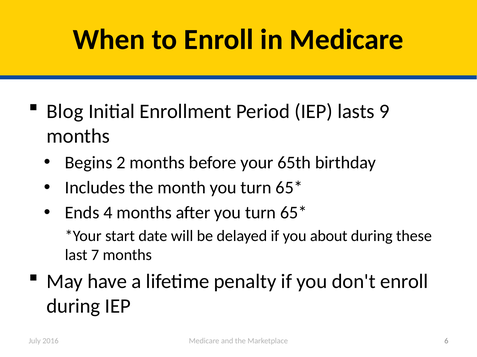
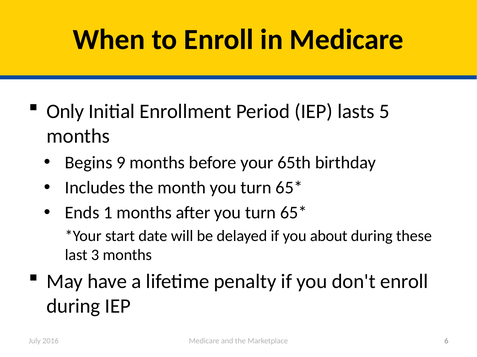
Blog: Blog -> Only
9: 9 -> 5
2: 2 -> 9
4: 4 -> 1
7: 7 -> 3
